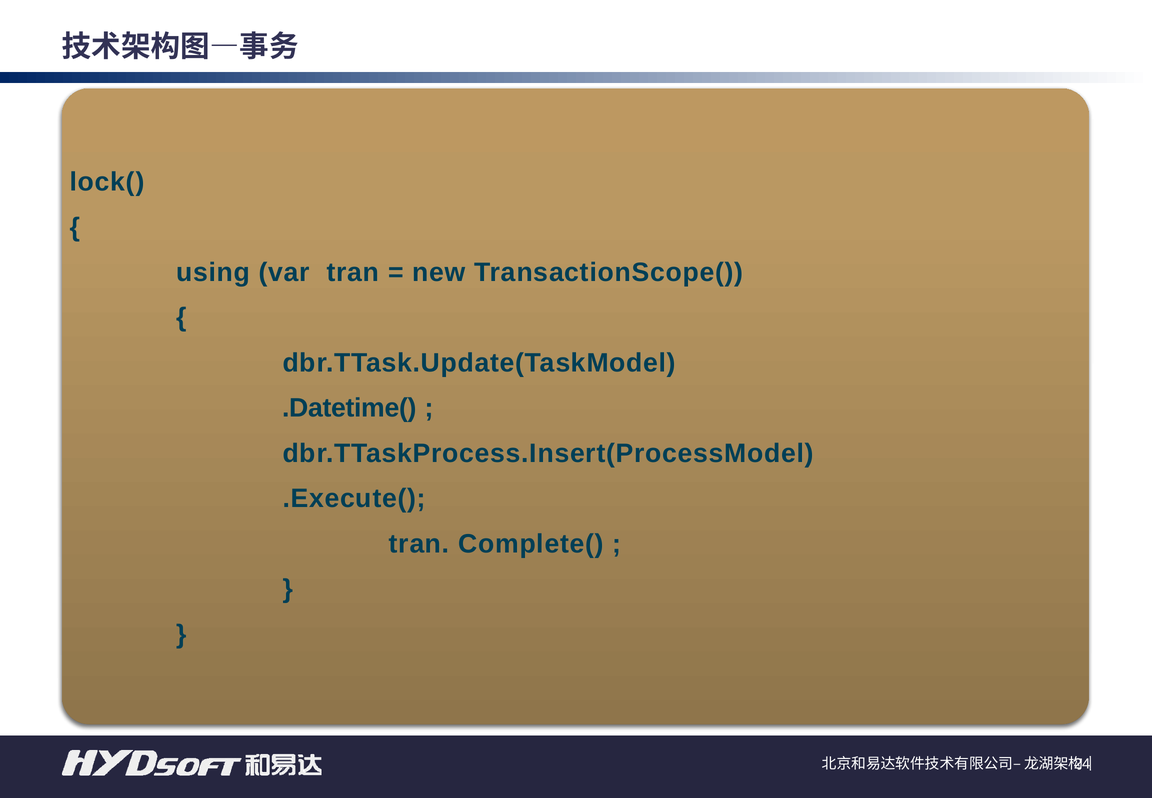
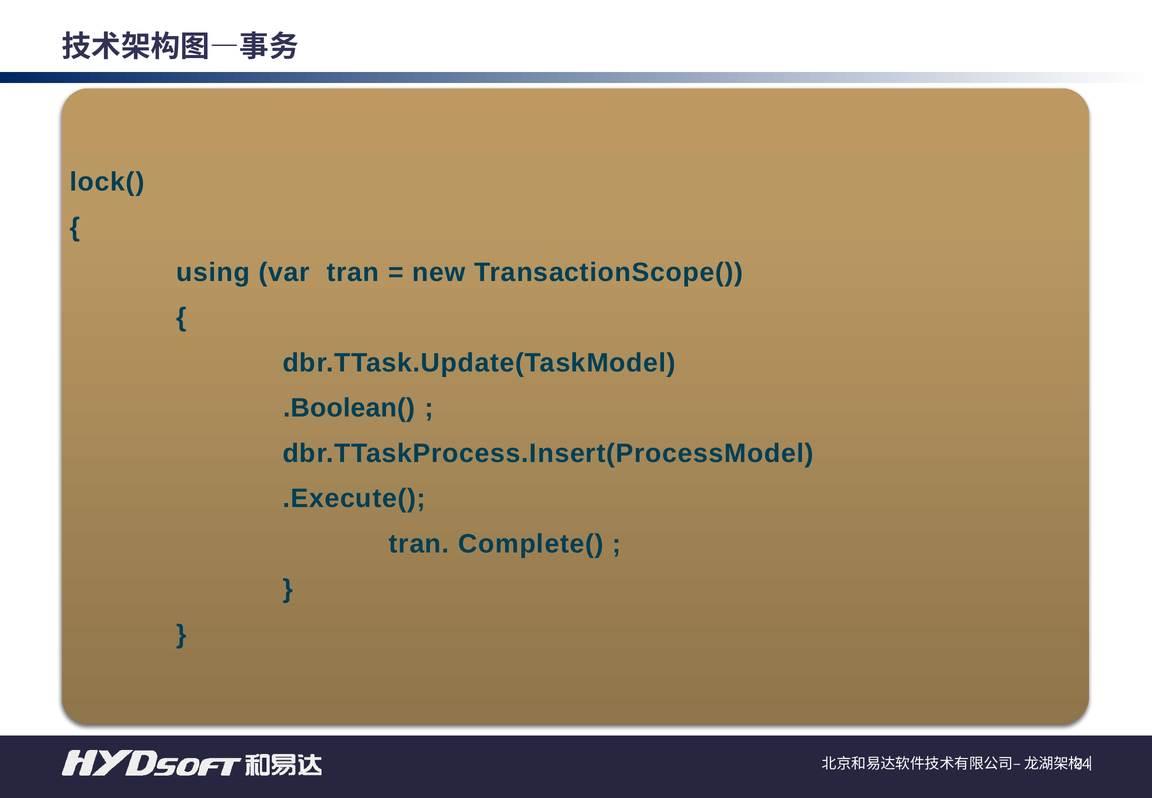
.Datetime(: .Datetime( -> .Boolean(
